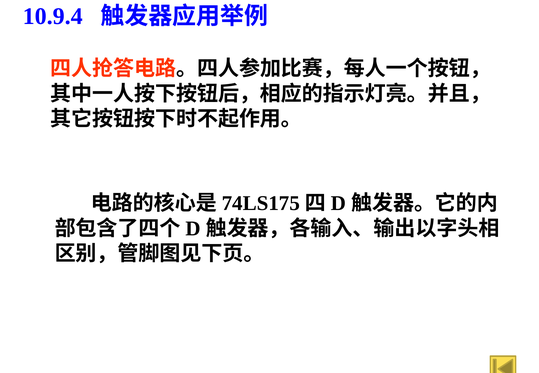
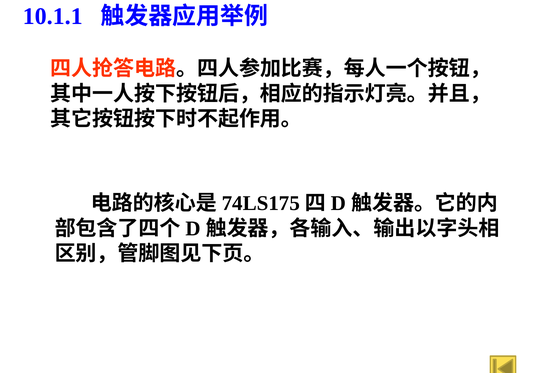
10.9.4: 10.9.4 -> 10.1.1
